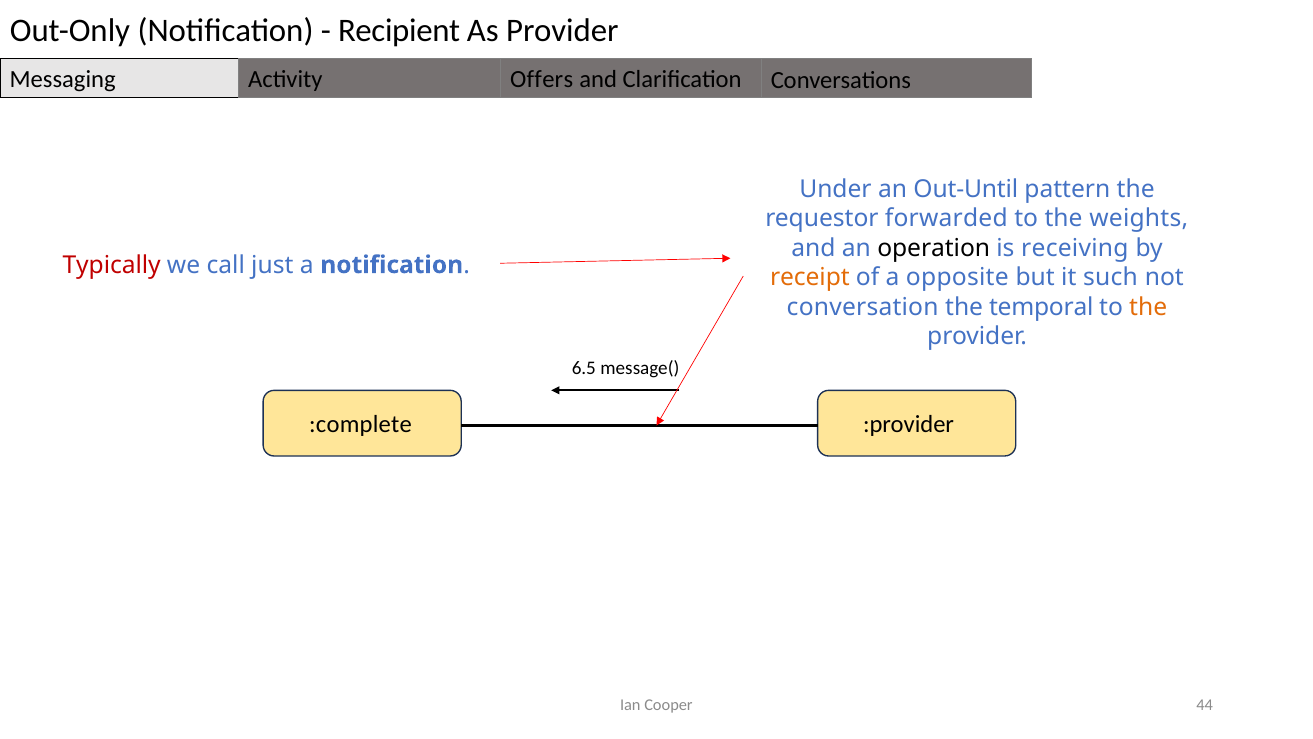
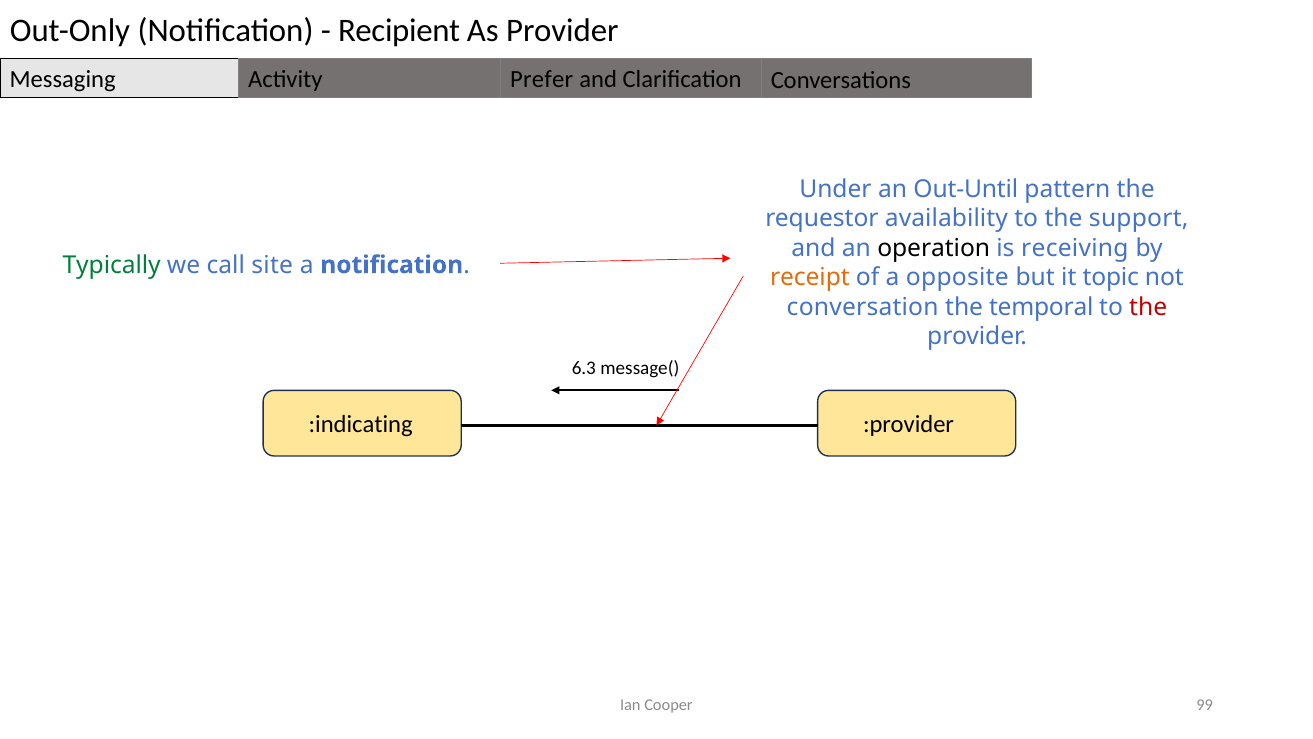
Offers: Offers -> Prefer
forwarded: forwarded -> availability
weights: weights -> support
Typically colour: red -> green
just: just -> site
such: such -> topic
the at (1148, 307) colour: orange -> red
6.5: 6.5 -> 6.3
:complete: :complete -> :indicating
44: 44 -> 99
